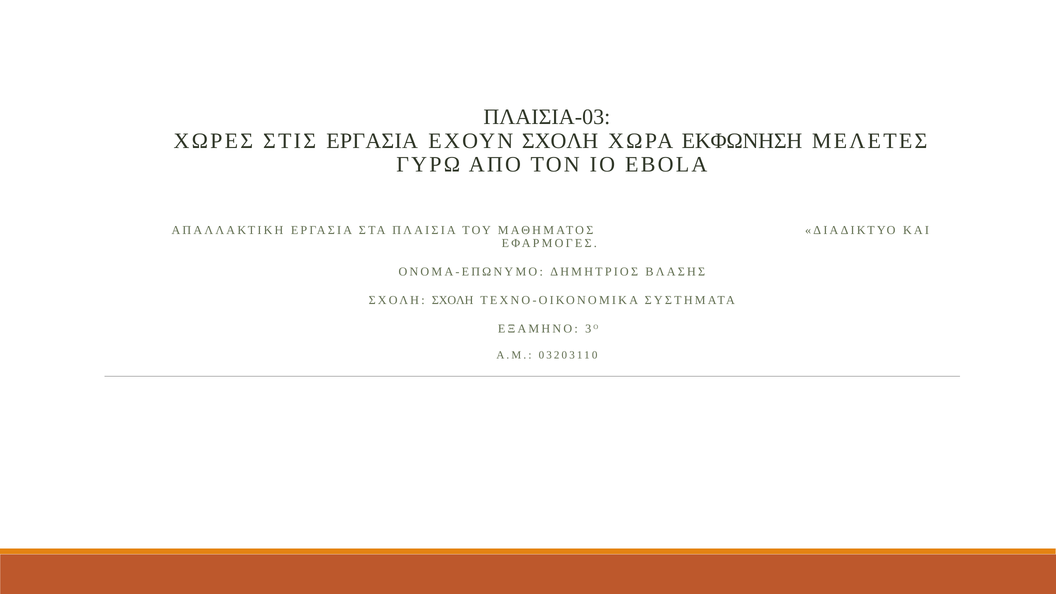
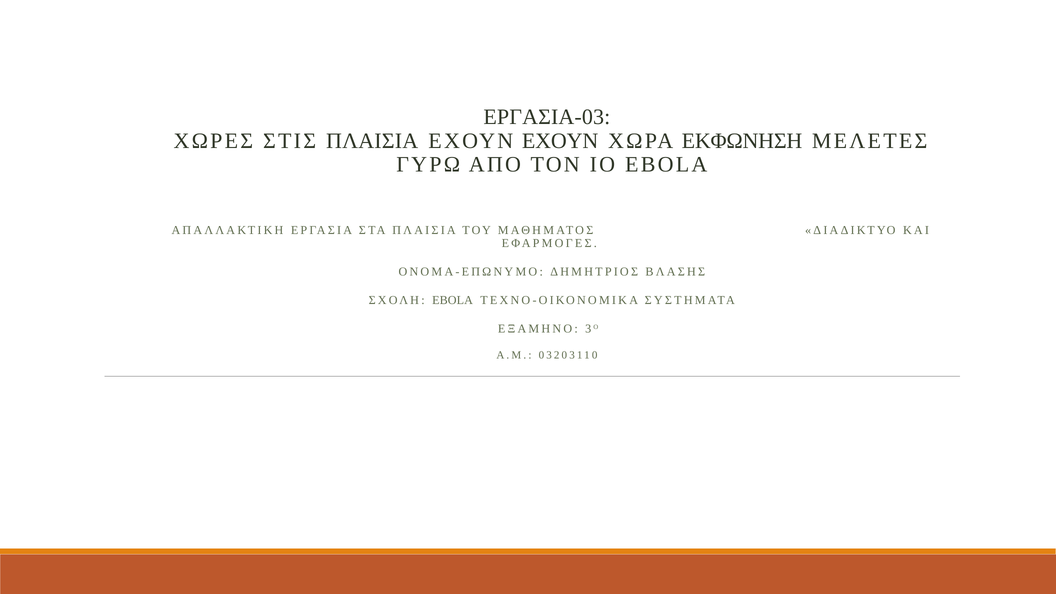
ΠΛΑΙΣΙΑ-03: ΠΛΑΙΣΙΑ-03 -> ΕΡΓΑΣΙΑ-03
ΣΤΙΣ ΕΡΓΑΣΙΑ: ΕΡΓΑΣΙΑ -> ΠΛΑΙΣΙΑ
ΕΧΟΥΝ ΣΧΟΛΗ: ΣΧΟΛΗ -> ΕΧΟΥΝ
ΣΧΟΛΗ ΣΧΟΛΗ: ΣΧΟΛΗ -> EBOLA
